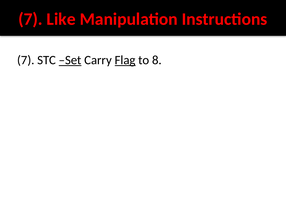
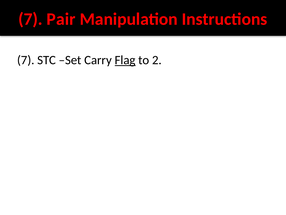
Like: Like -> Pair
Set underline: present -> none
8: 8 -> 2
